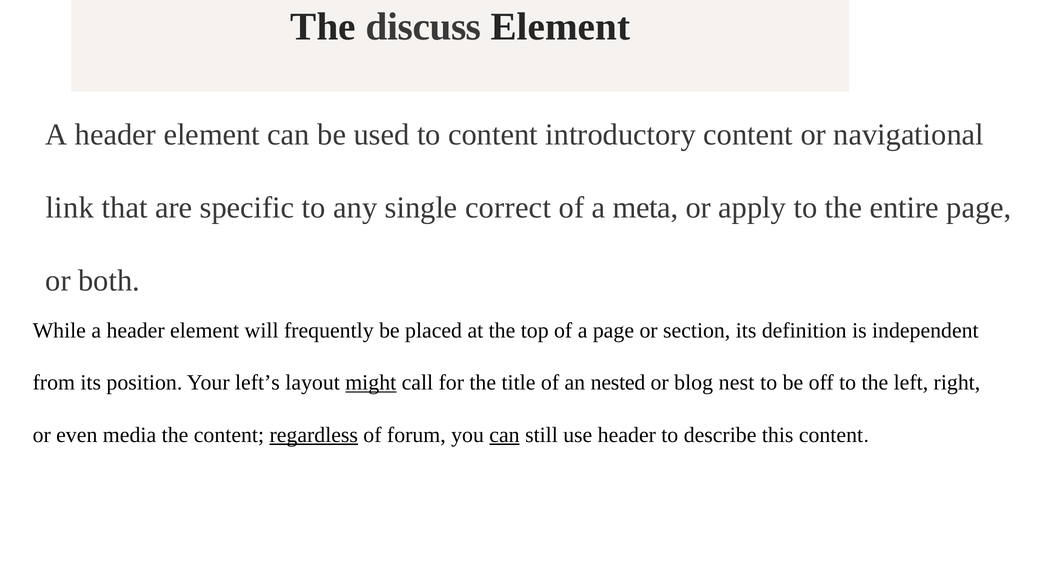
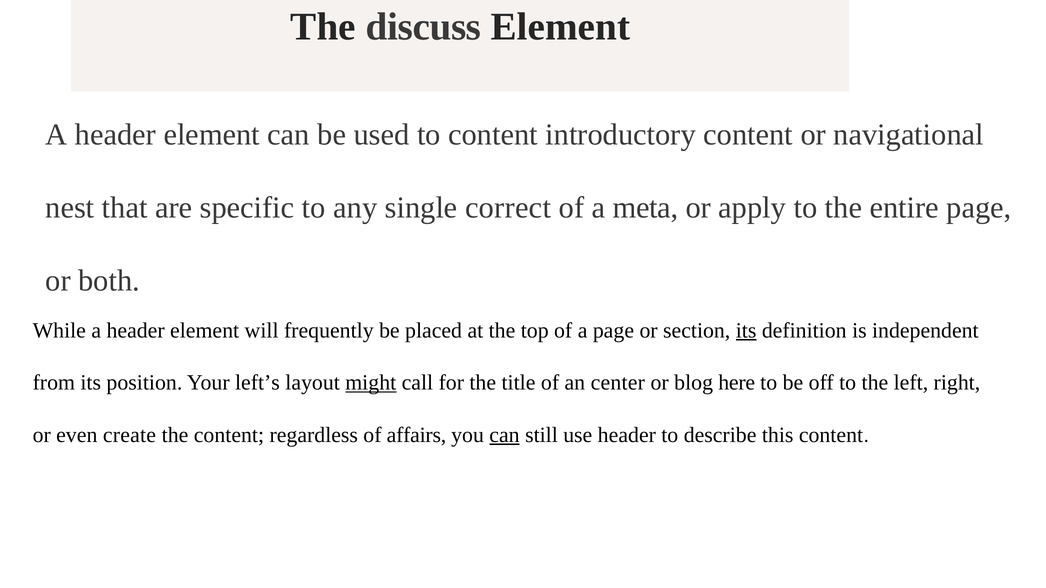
link: link -> nest
its at (746, 331) underline: none -> present
nested: nested -> center
nest: nest -> here
media: media -> create
regardless underline: present -> none
forum: forum -> affairs
